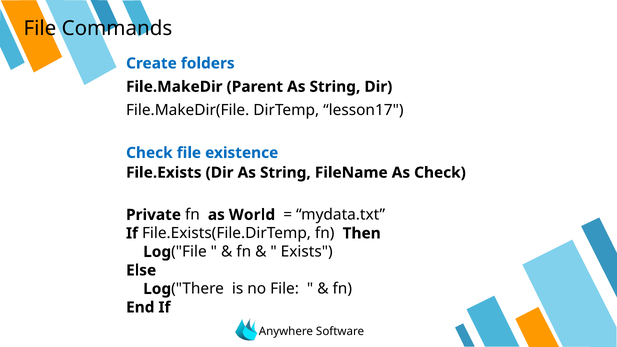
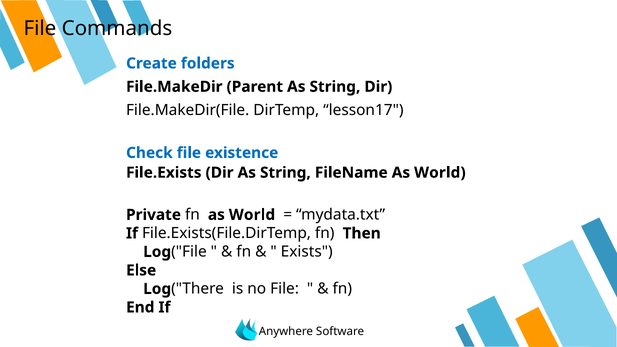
FileName As Check: Check -> World
